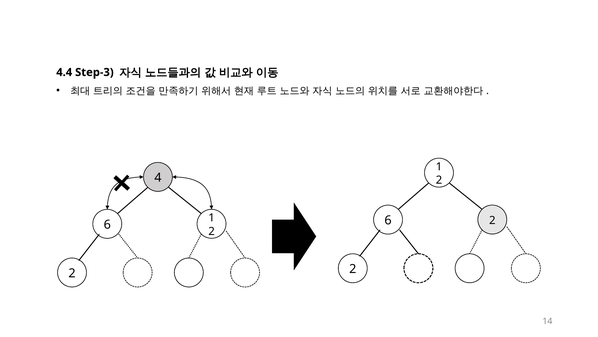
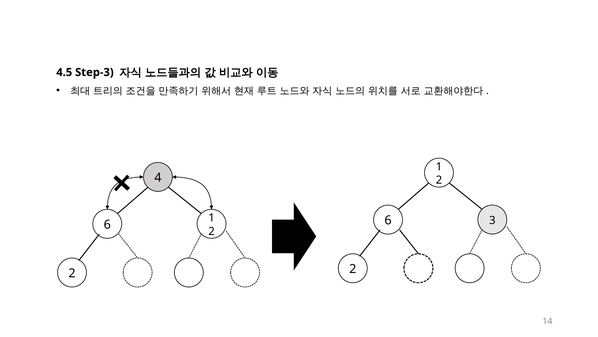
4.4: 4.4 -> 4.5
6 2: 2 -> 3
